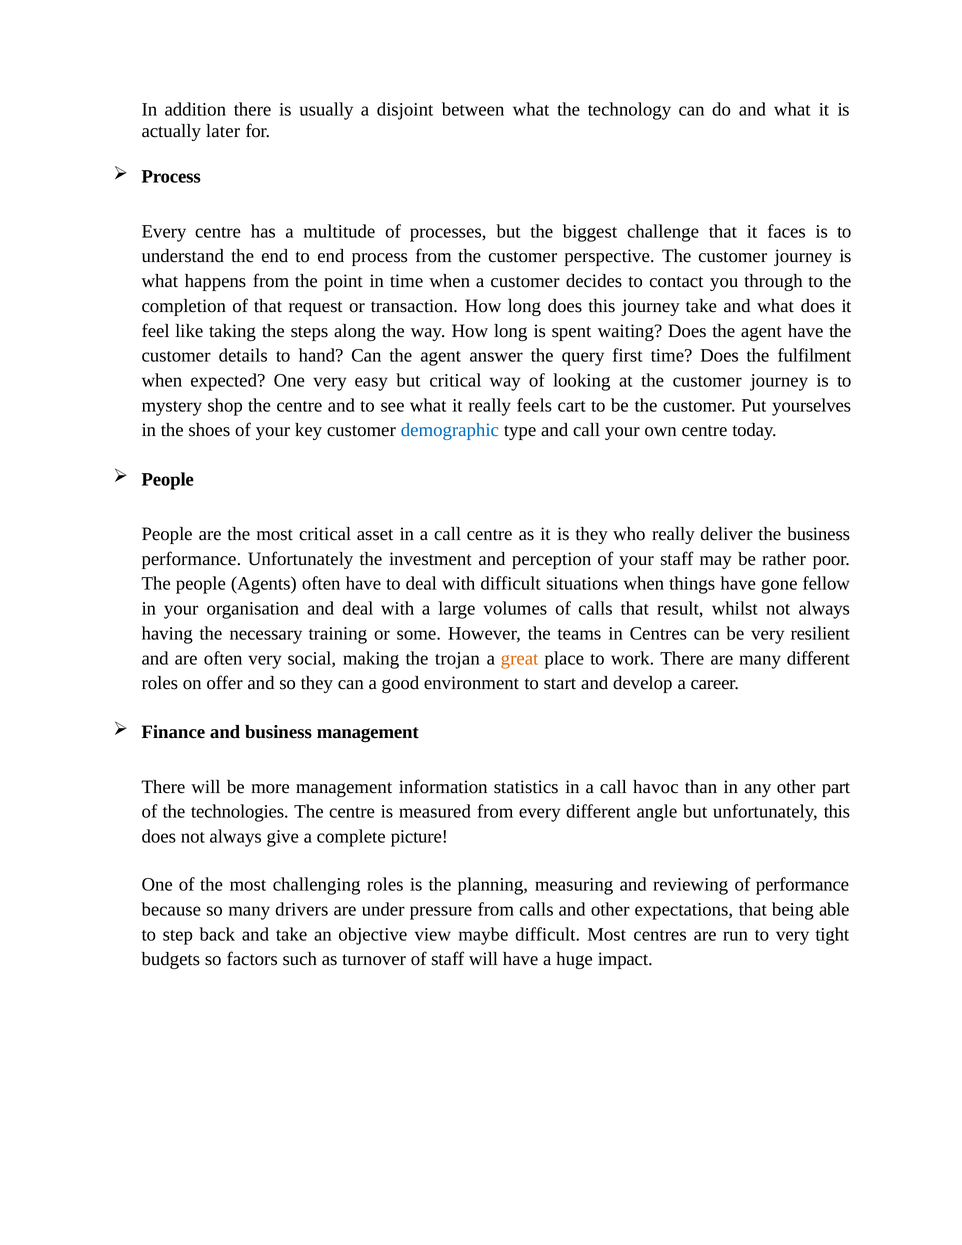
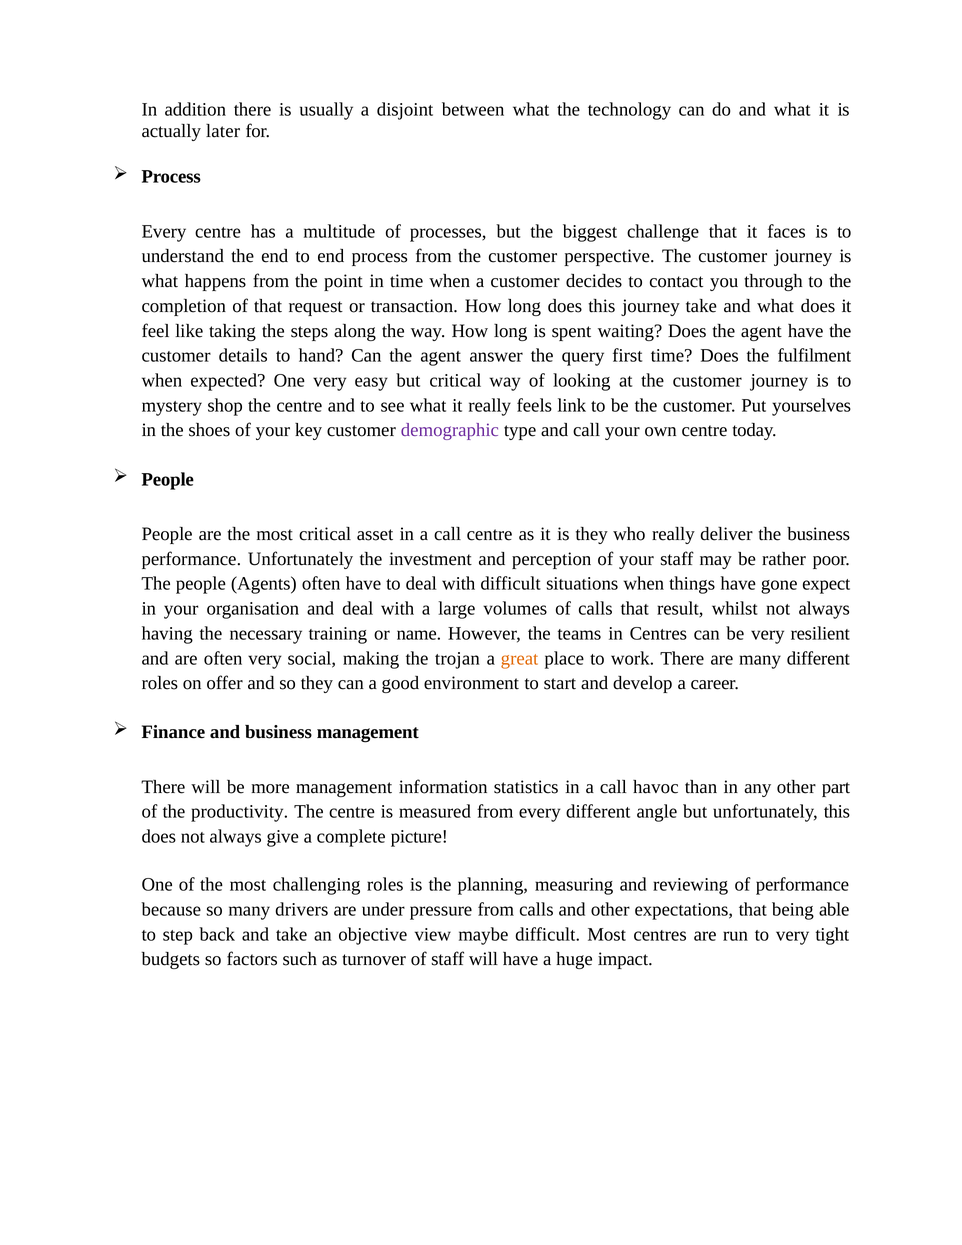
cart: cart -> link
demographic colour: blue -> purple
fellow: fellow -> expect
some: some -> name
technologies: technologies -> productivity
